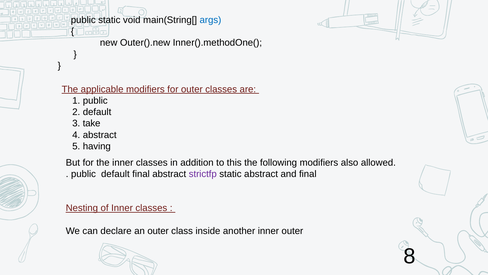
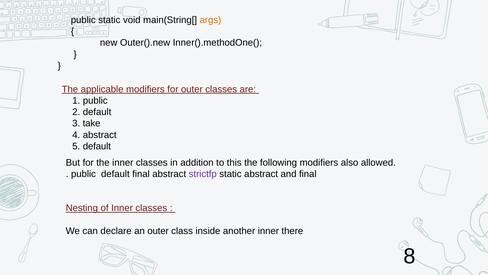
args colour: blue -> orange
5 having: having -> default
inner outer: outer -> there
